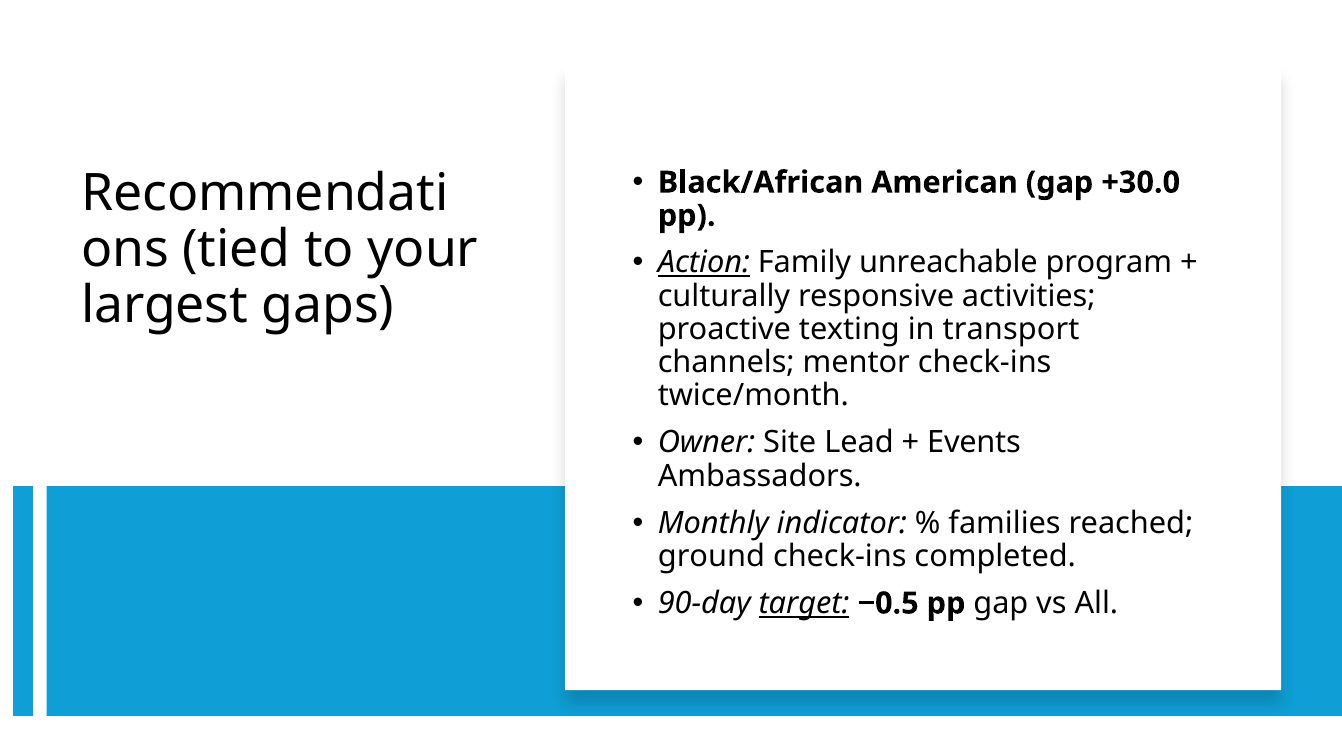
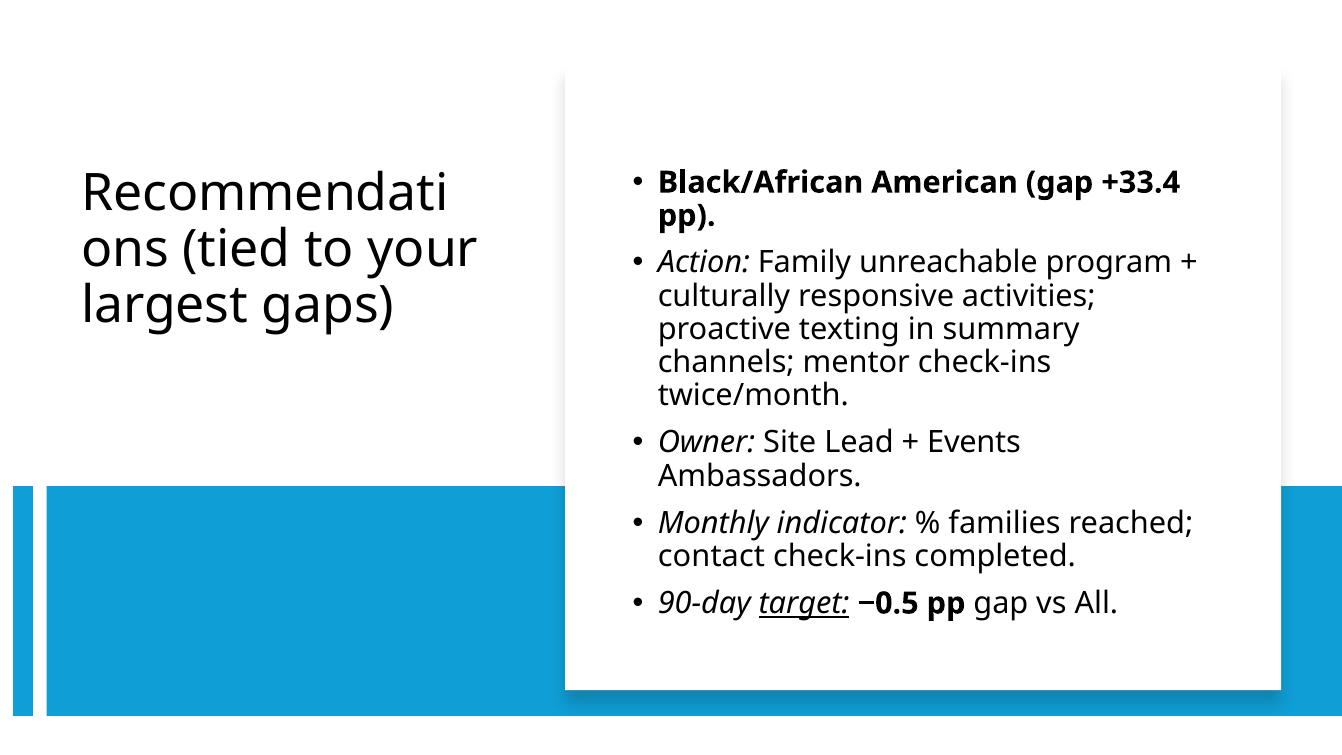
+30.0: +30.0 -> +33.4
Action underline: present -> none
transport: transport -> summary
ground: ground -> contact
